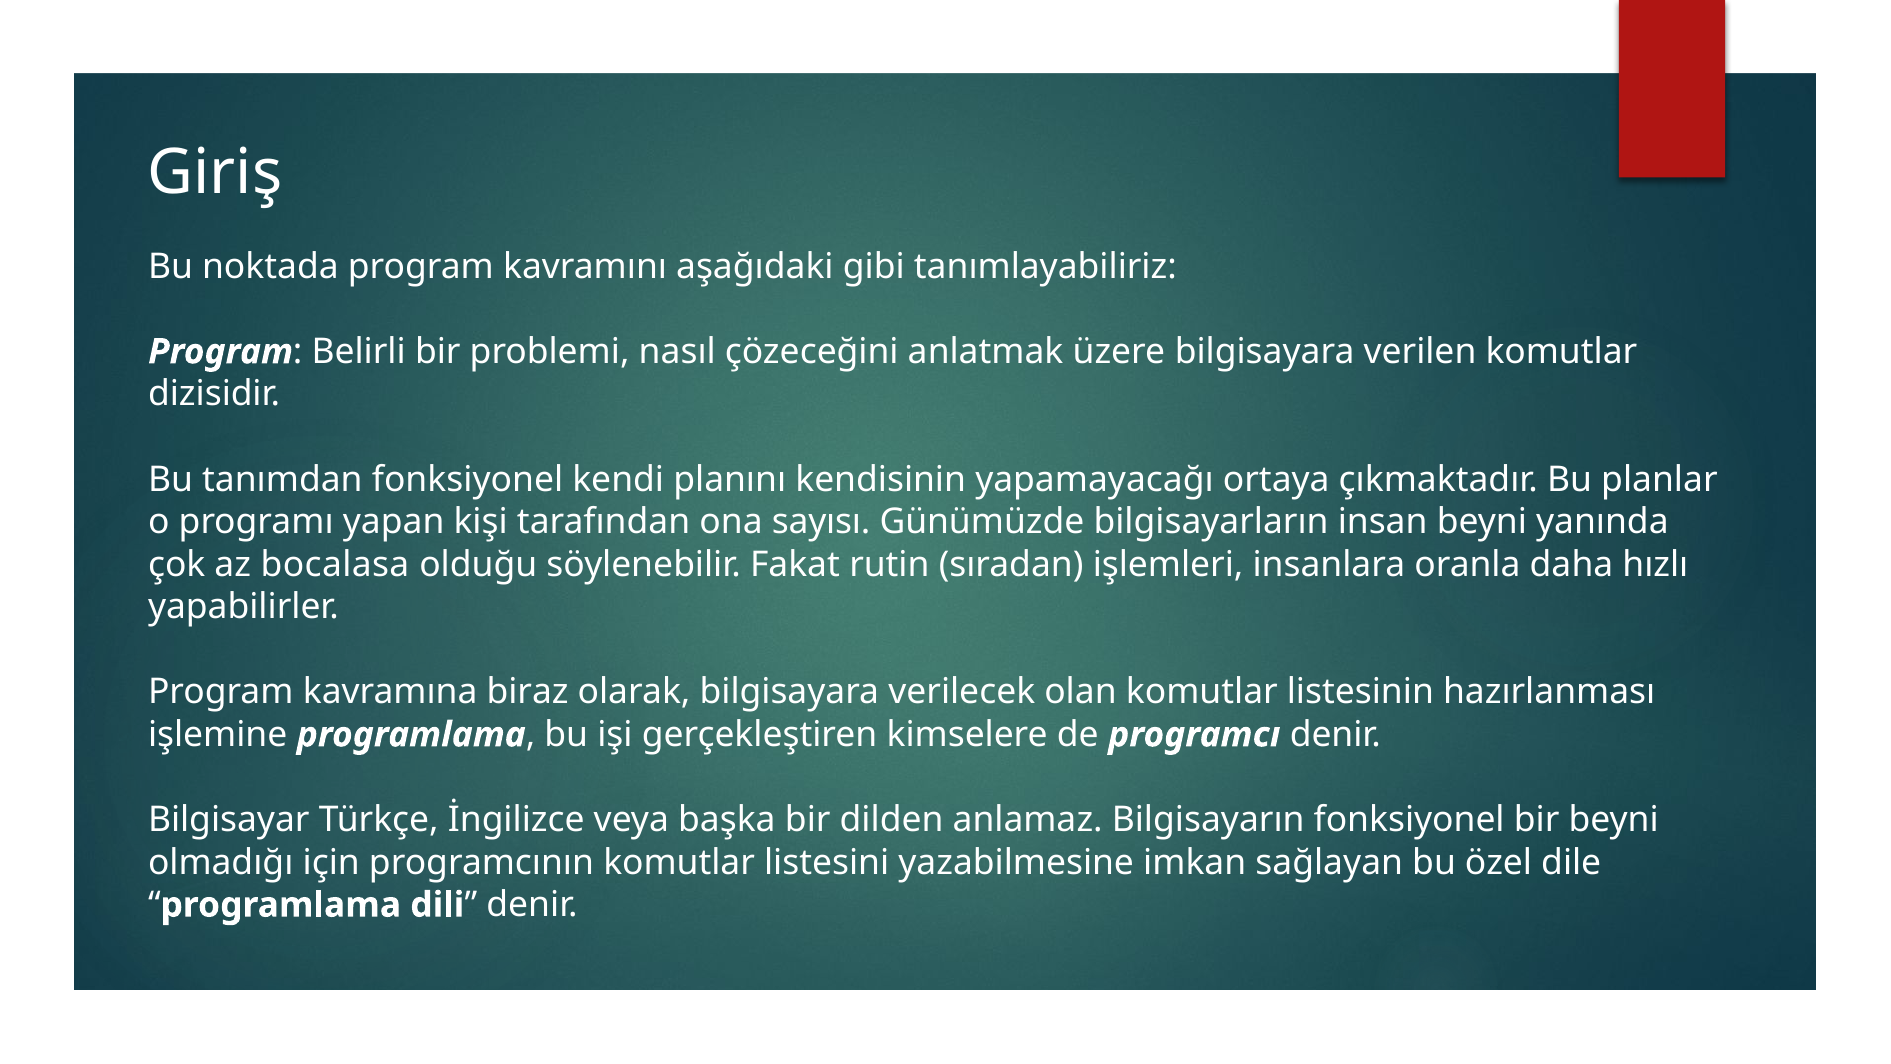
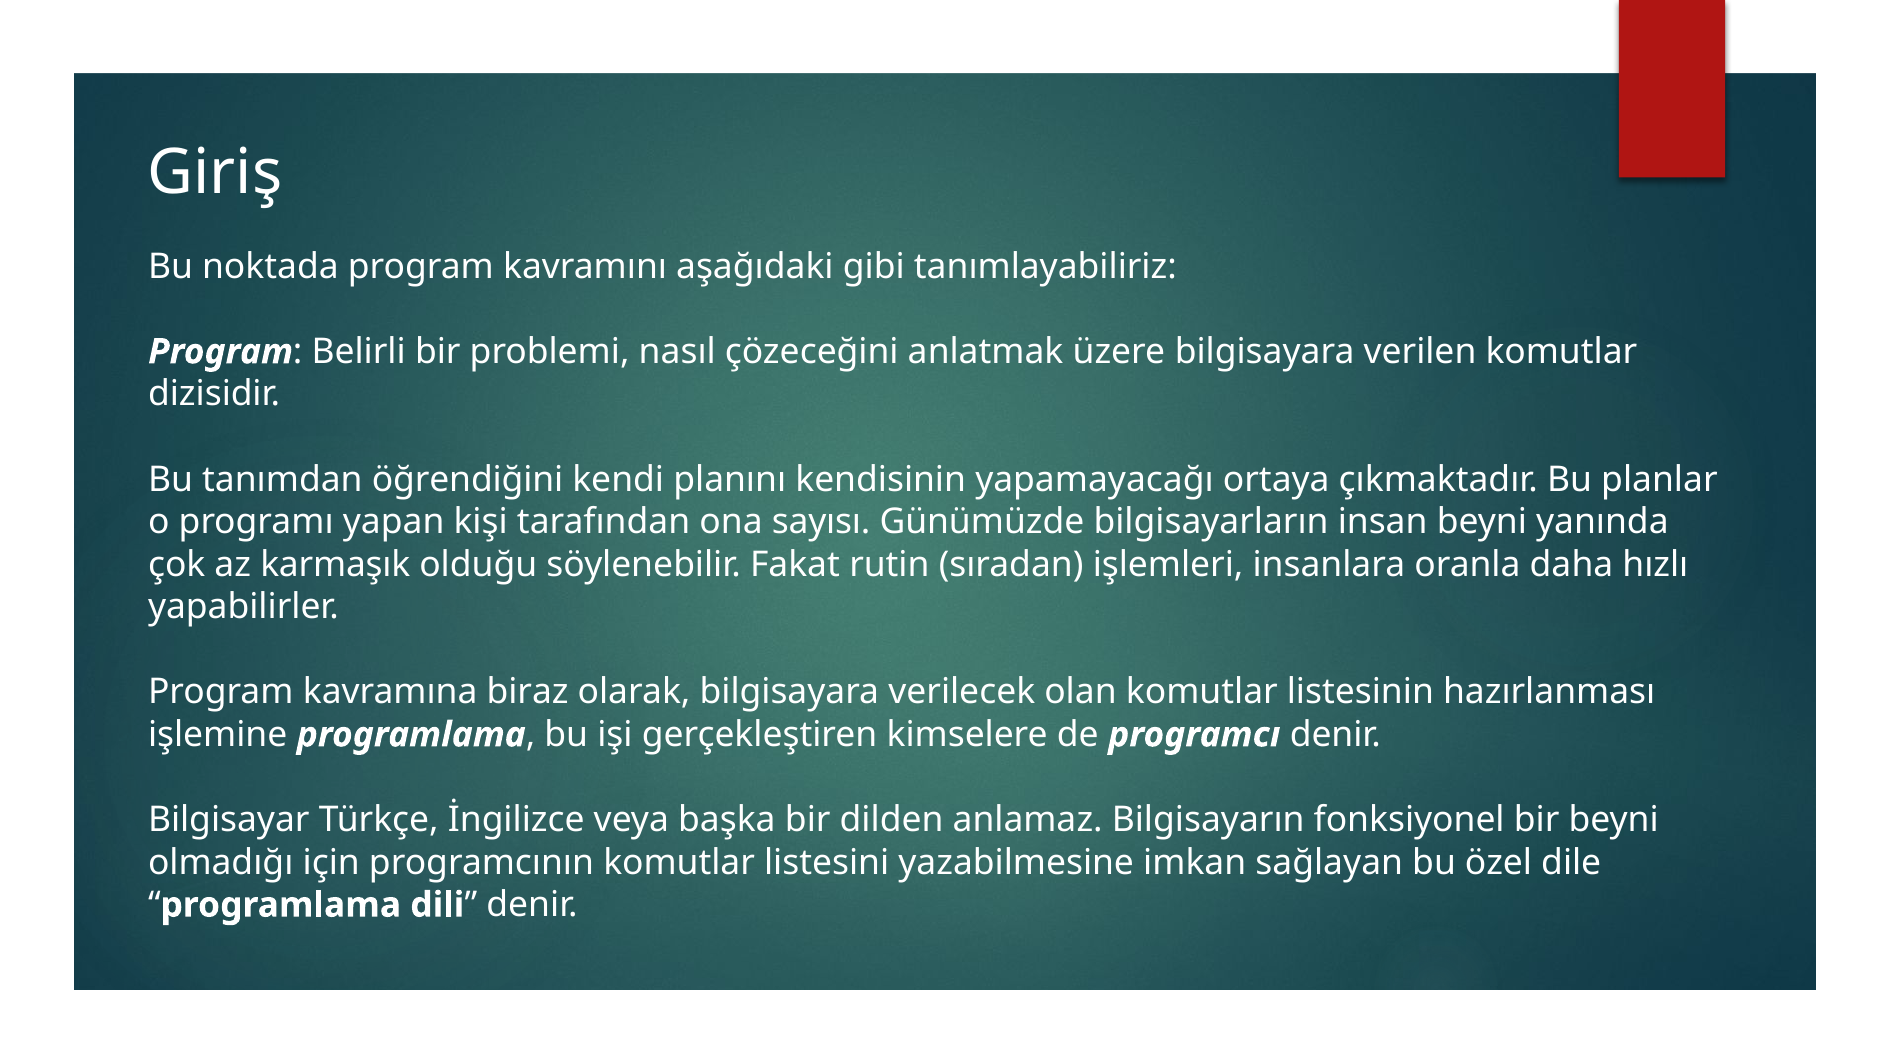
tanımdan fonksiyonel: fonksiyonel -> öğrendiğini
bocalasa: bocalasa -> karmaşık
